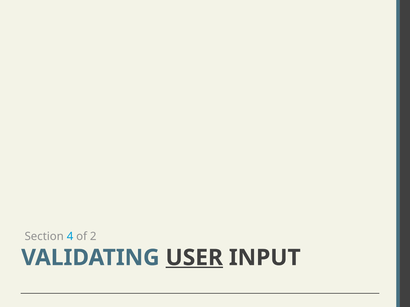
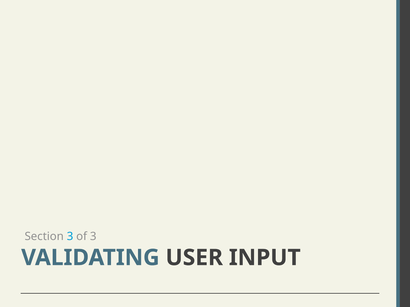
Section 4: 4 -> 3
of 2: 2 -> 3
USER underline: present -> none
